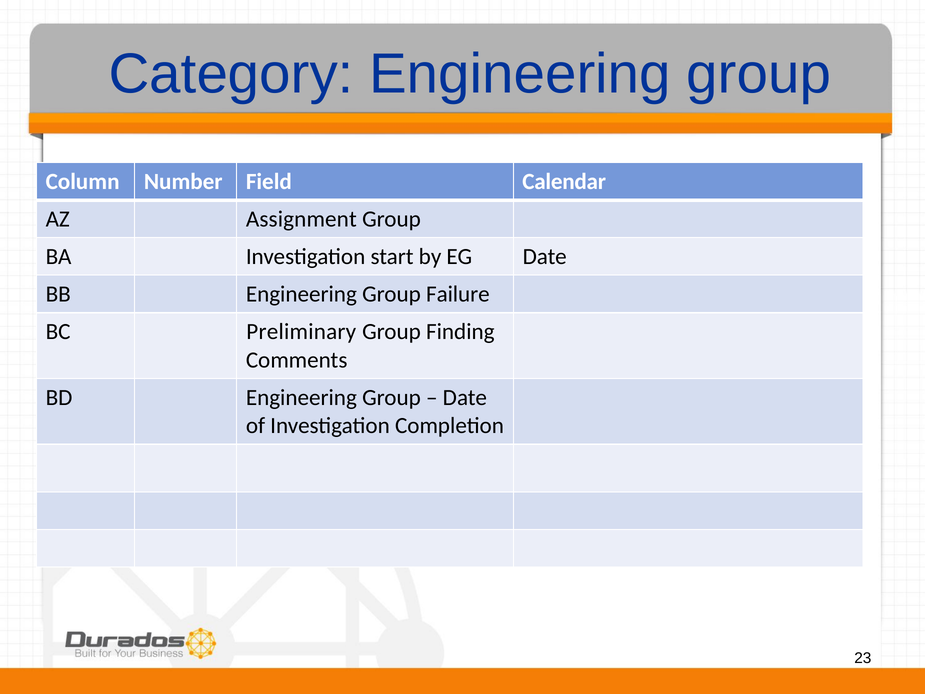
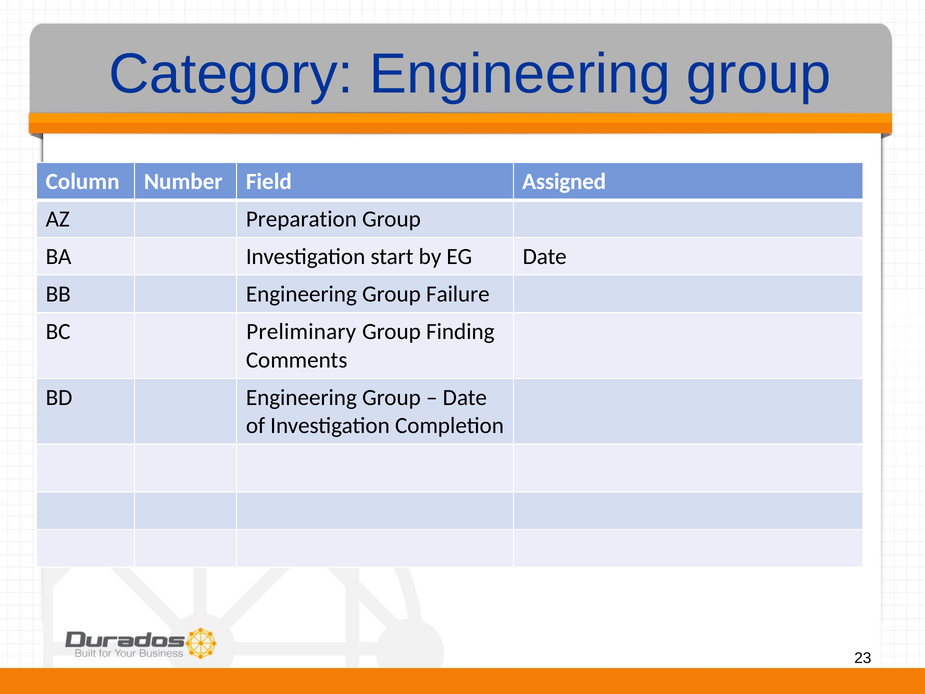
Calendar: Calendar -> Assigned
Assignment: Assignment -> Preparation
